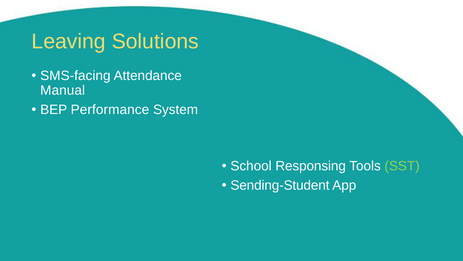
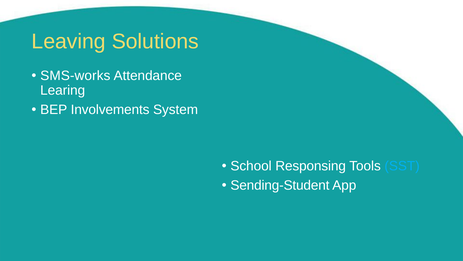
SMS-facing: SMS-facing -> SMS-works
Manual: Manual -> Learing
Performance: Performance -> Involvements
SST colour: light green -> light blue
